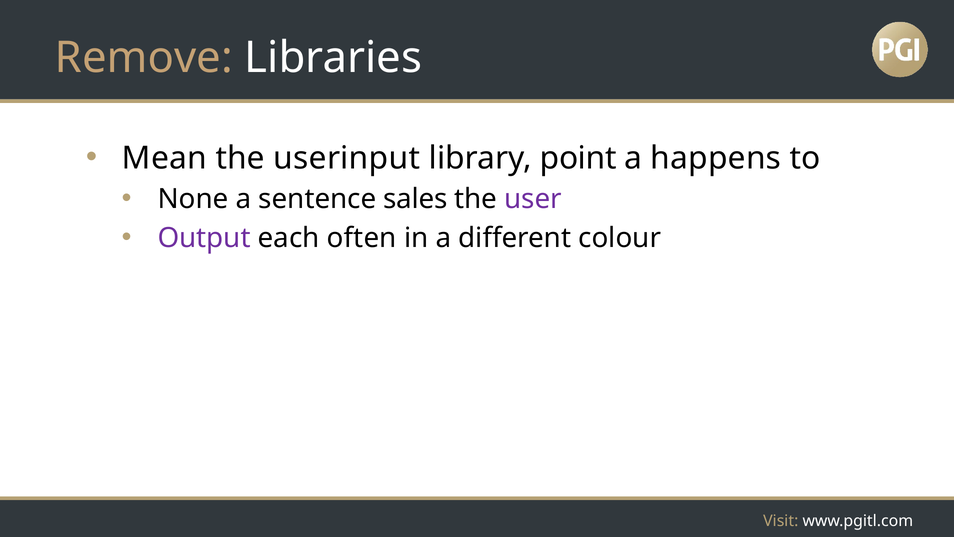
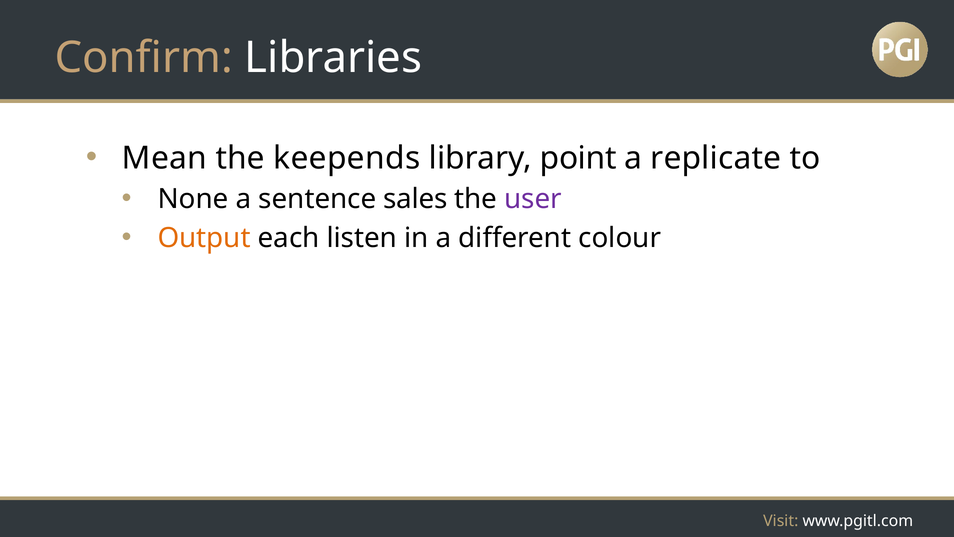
Remove: Remove -> Confirm
userinput: userinput -> keepends
happens: happens -> replicate
Output colour: purple -> orange
often: often -> listen
